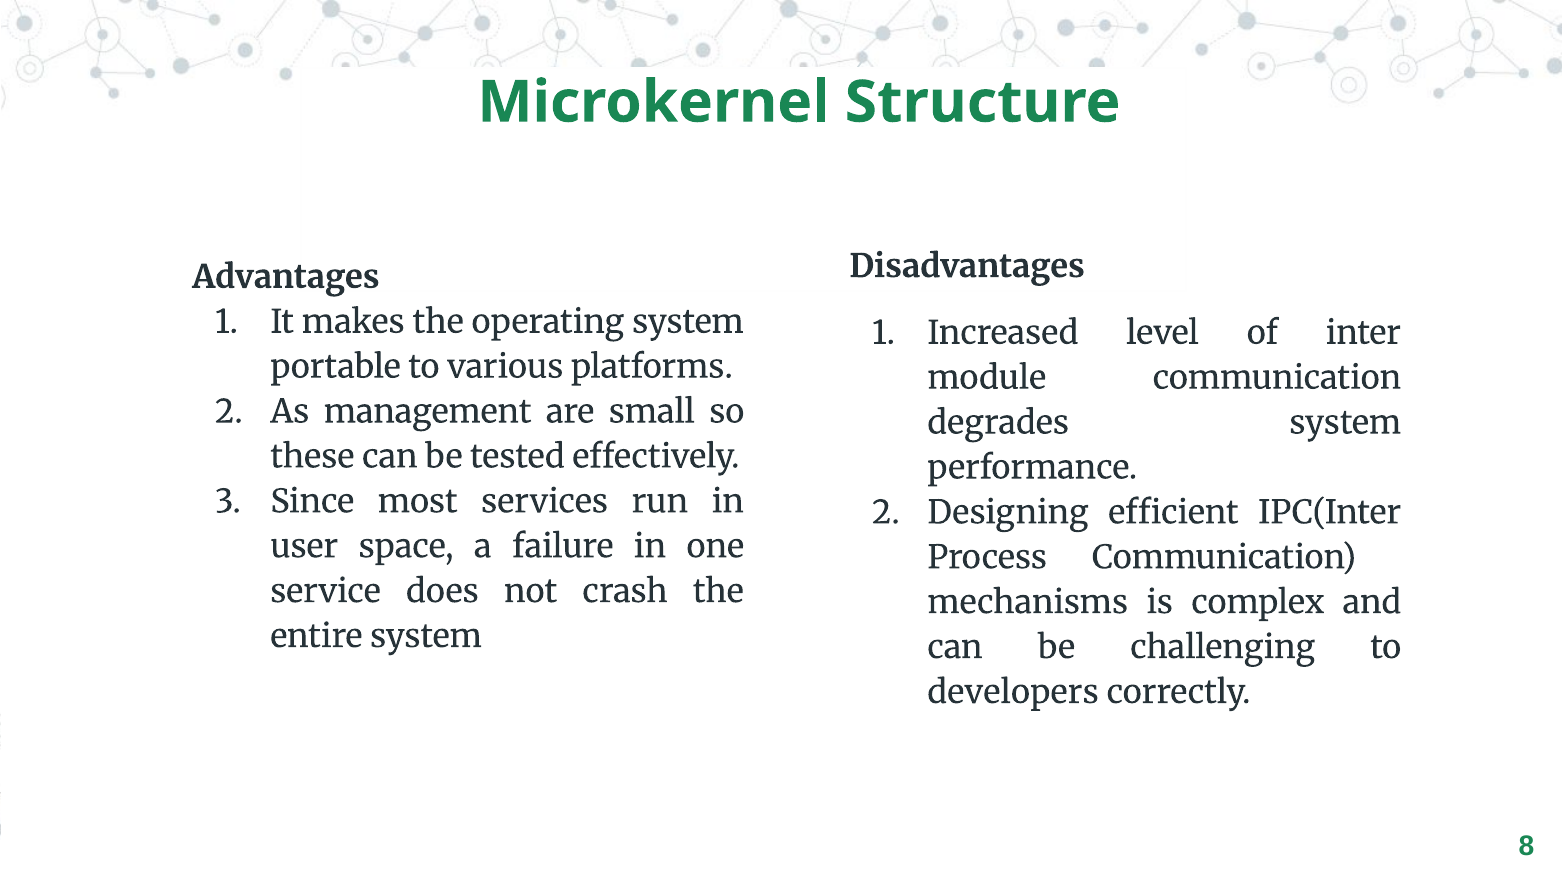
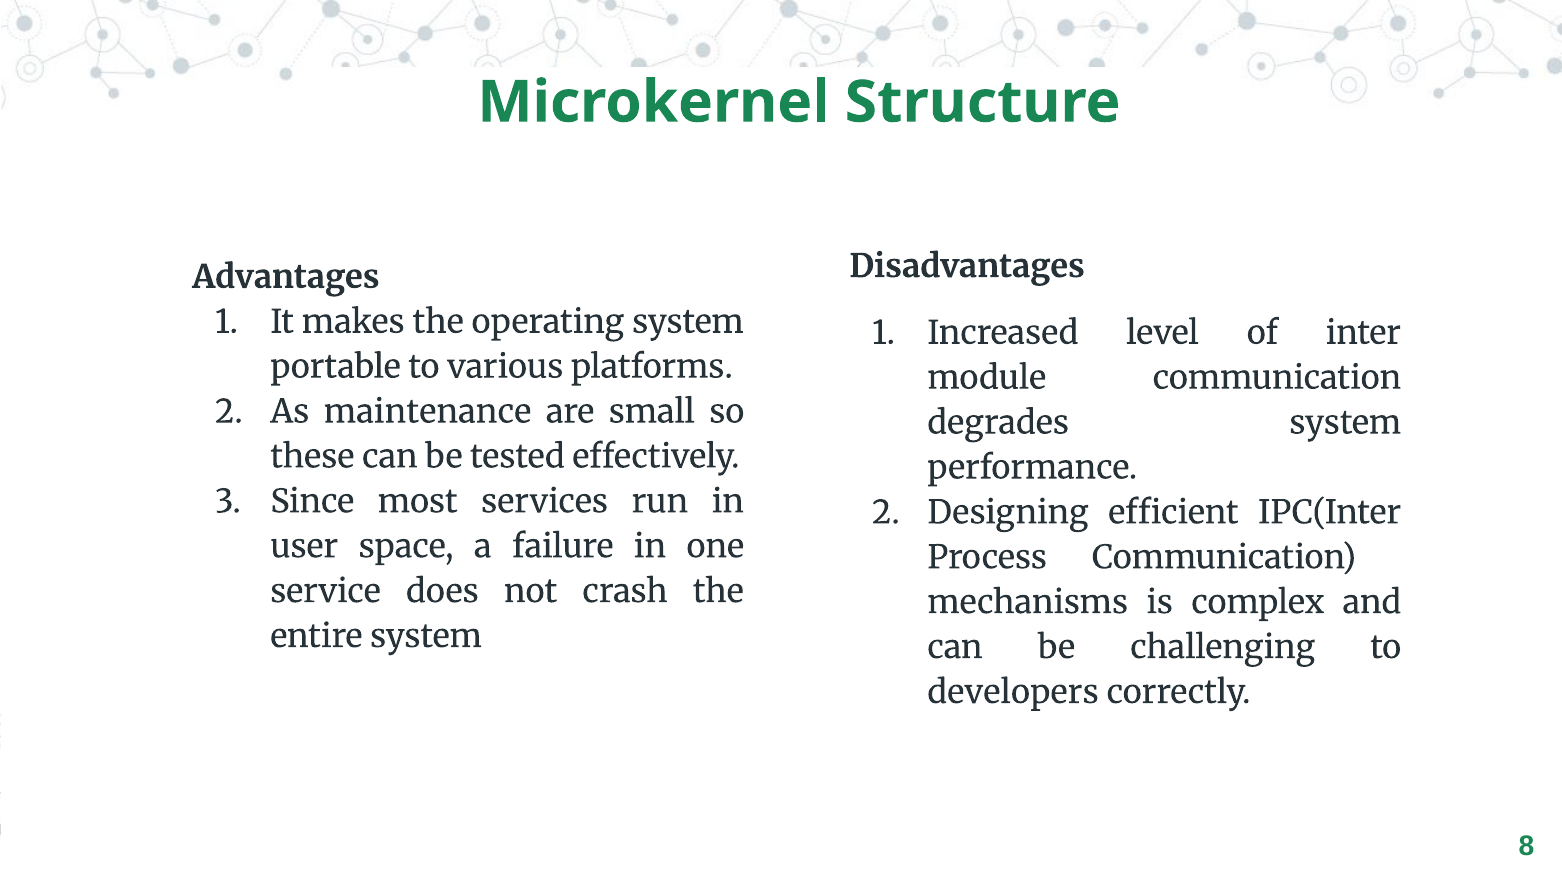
management: management -> maintenance
